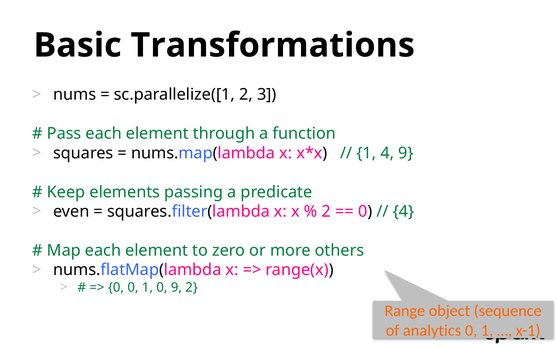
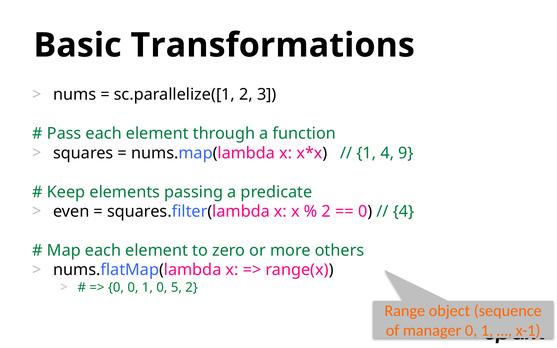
0 9: 9 -> 5
analytics: analytics -> manager
